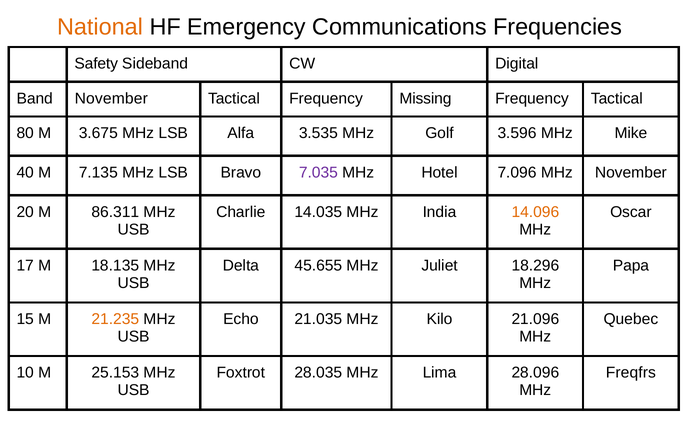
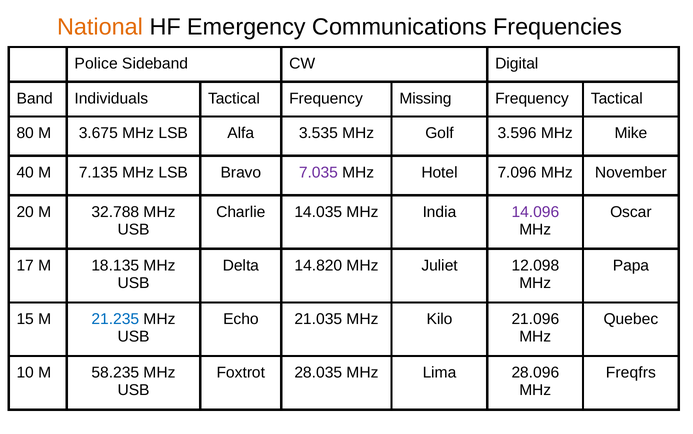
Safety: Safety -> Police
Band November: November -> Individuals
86.311: 86.311 -> 32.788
14.096 colour: orange -> purple
45.655: 45.655 -> 14.820
18.296: 18.296 -> 12.098
21.235 colour: orange -> blue
25.153: 25.153 -> 58.235
